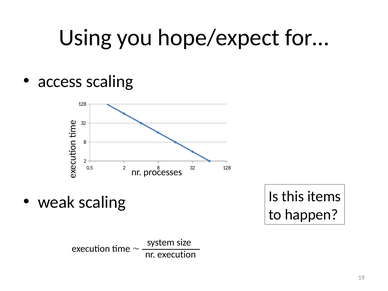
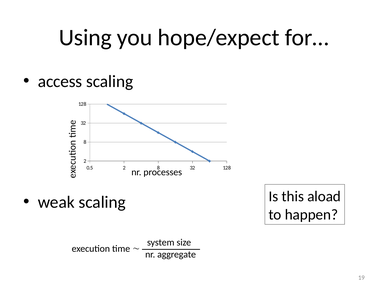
items: items -> aload
nr execution: execution -> aggregate
